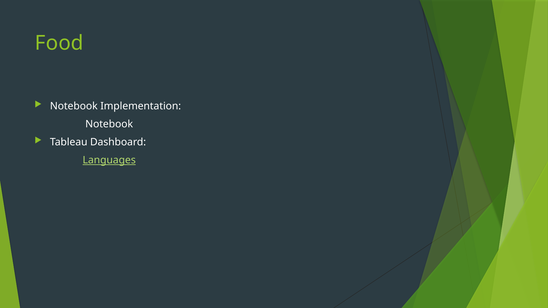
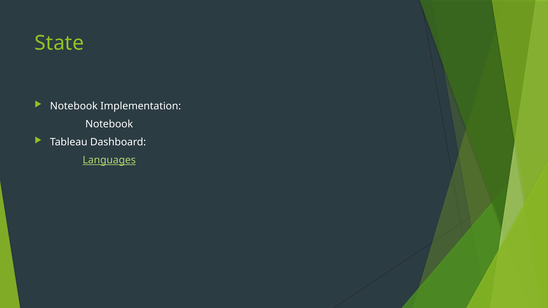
Food: Food -> State
